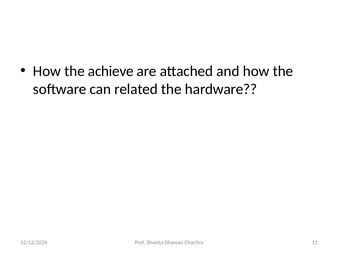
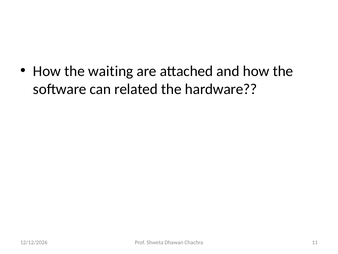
achieve: achieve -> waiting
